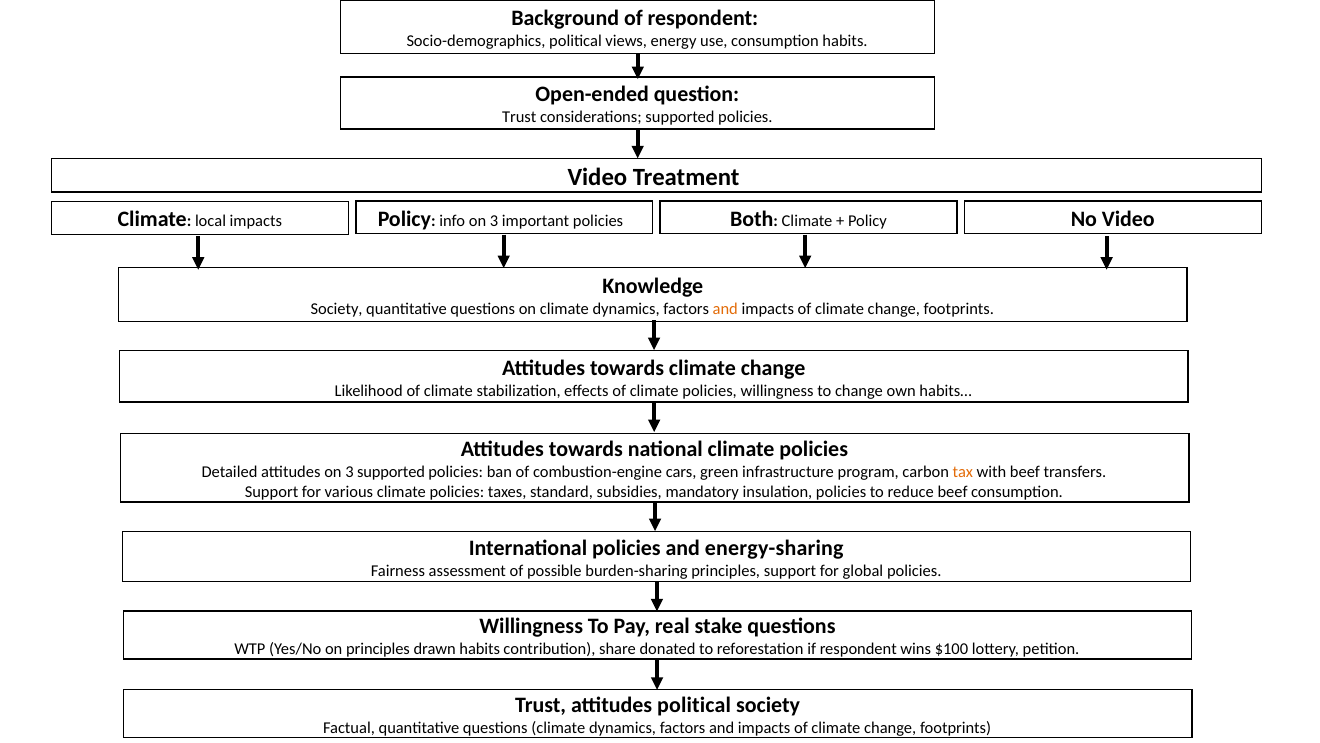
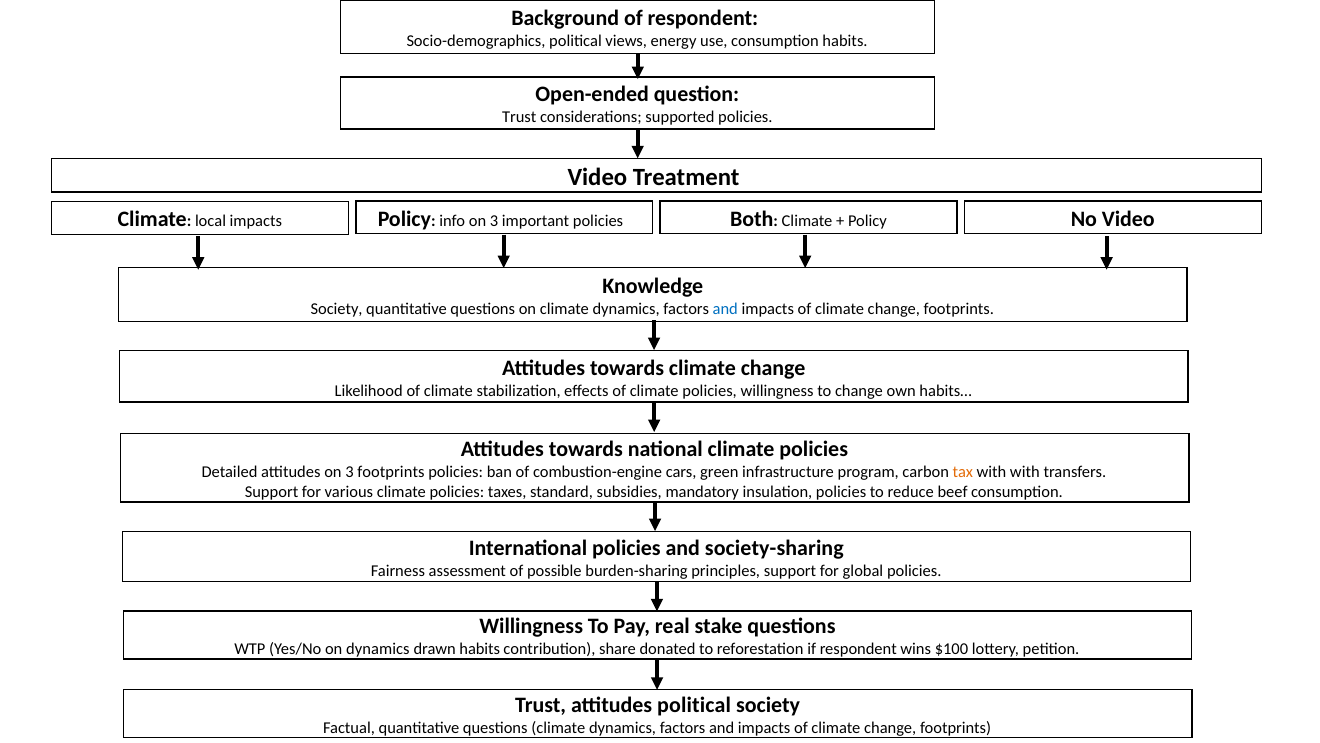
and at (725, 309) colour: orange -> blue
3 supported: supported -> footprints
with beef: beef -> with
energy-sharing: energy-sharing -> society-sharing
on principles: principles -> dynamics
